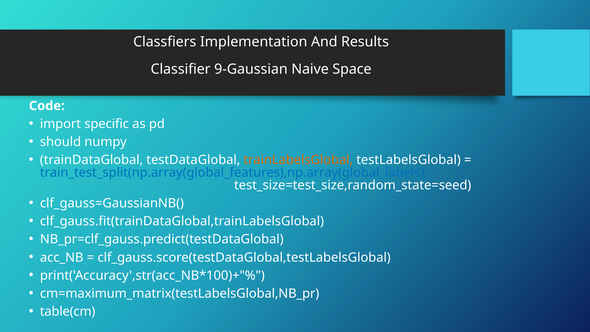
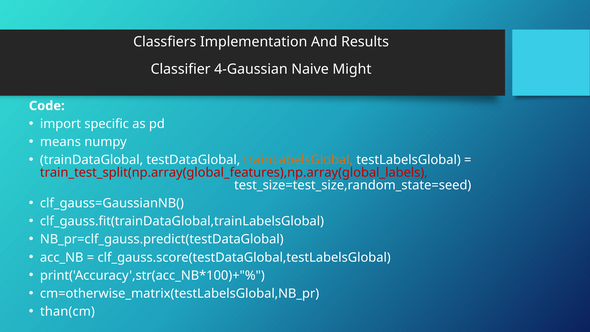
9-Gaussian: 9-Gaussian -> 4-Gaussian
Space: Space -> Might
should: should -> means
train_test_split(np.array(global_features),np.array(global_labels colour: blue -> red
cm=maximum_matrix(testLabelsGlobal,NB_pr: cm=maximum_matrix(testLabelsGlobal,NB_pr -> cm=otherwise_matrix(testLabelsGlobal,NB_pr
table(cm: table(cm -> than(cm
